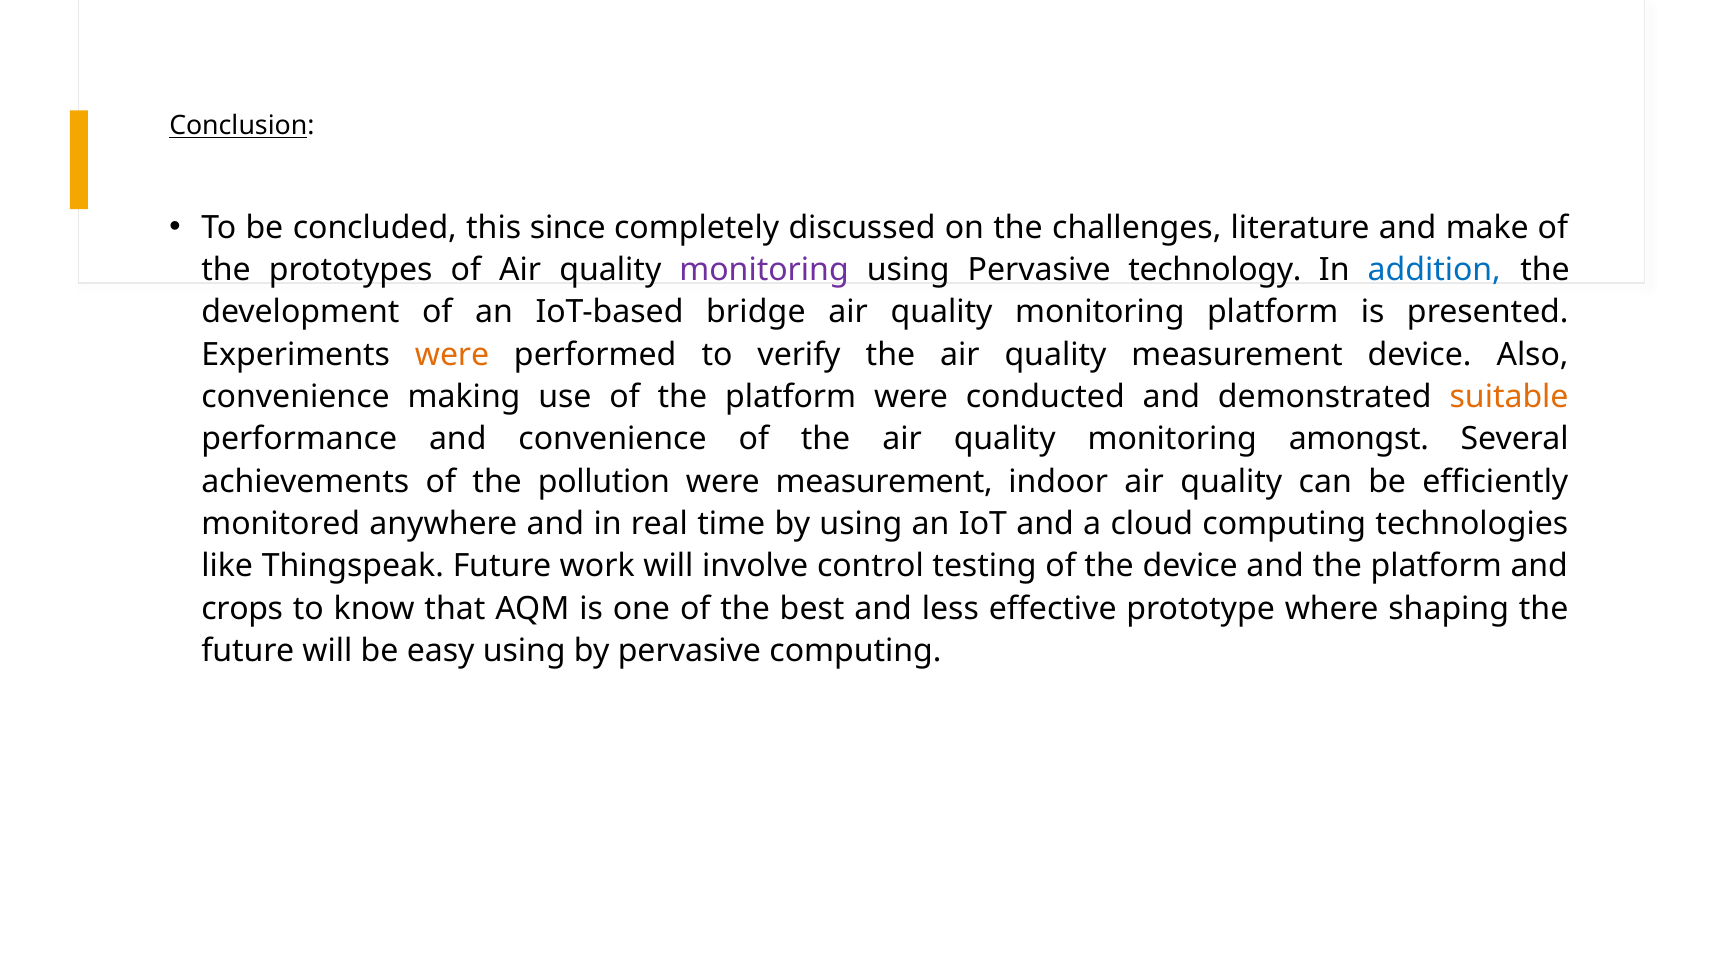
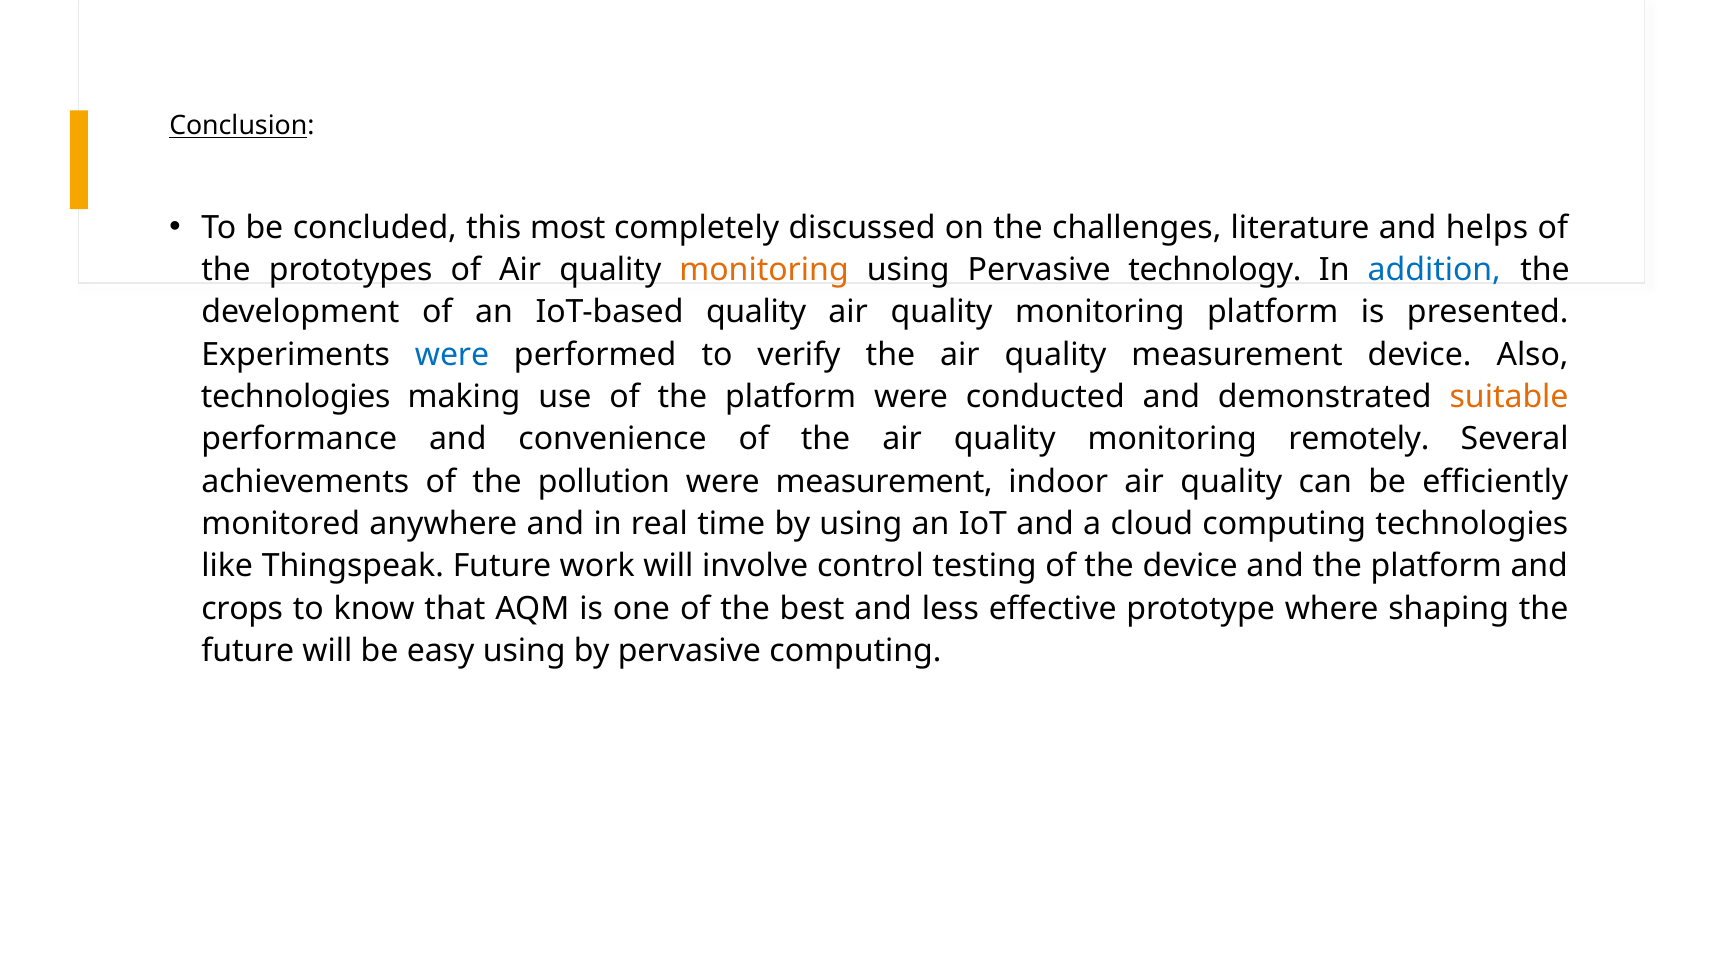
since: since -> most
make: make -> helps
monitoring at (764, 270) colour: purple -> orange
IoT-based bridge: bridge -> quality
were at (452, 355) colour: orange -> blue
convenience at (296, 397): convenience -> technologies
amongst: amongst -> remotely
